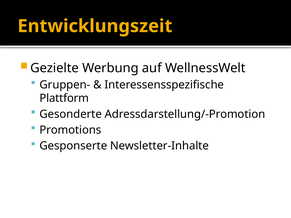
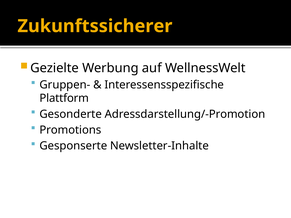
Entwicklungszeit: Entwicklungszeit -> Zukunftssicherer
